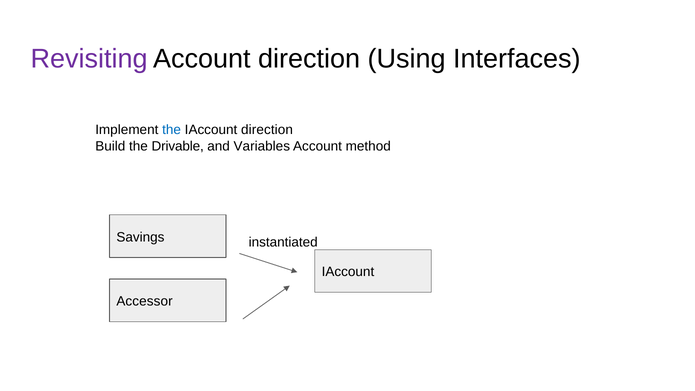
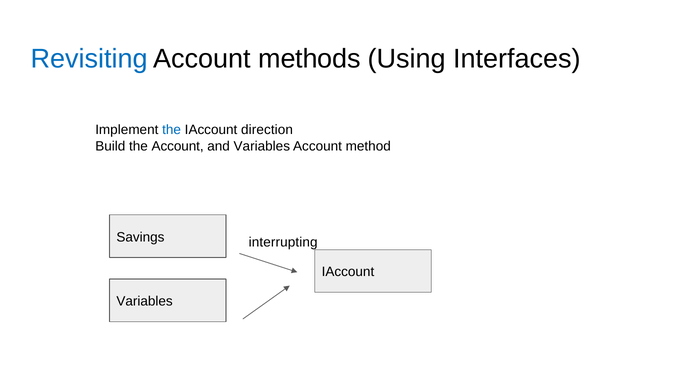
Revisiting colour: purple -> blue
Account direction: direction -> methods
the Drivable: Drivable -> Account
instantiated: instantiated -> interrupting
Accessor at (145, 301): Accessor -> Variables
